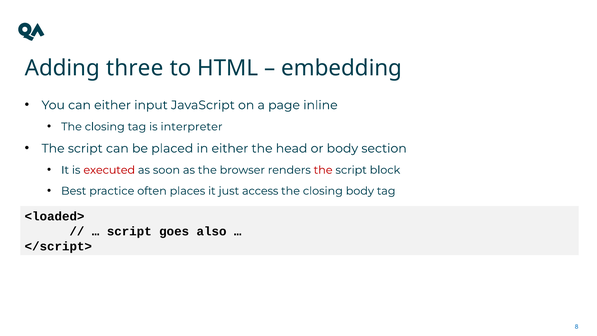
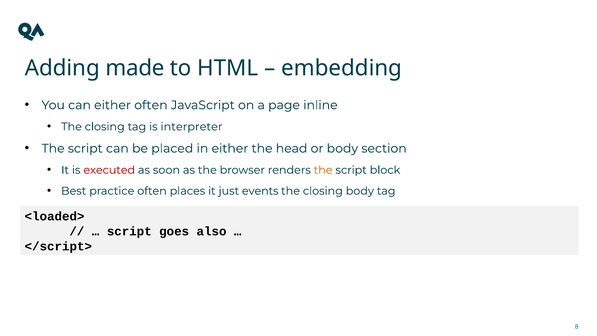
three: three -> made
either input: input -> often
the at (323, 170) colour: red -> orange
access: access -> events
